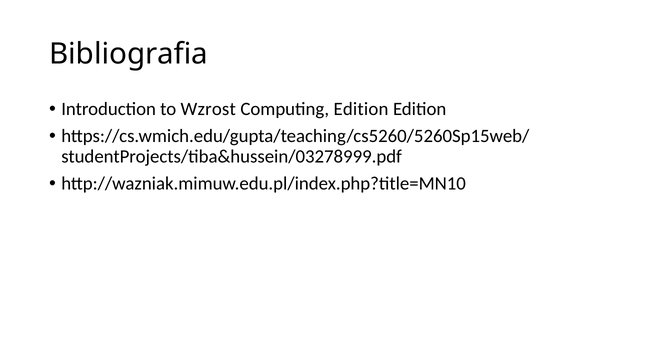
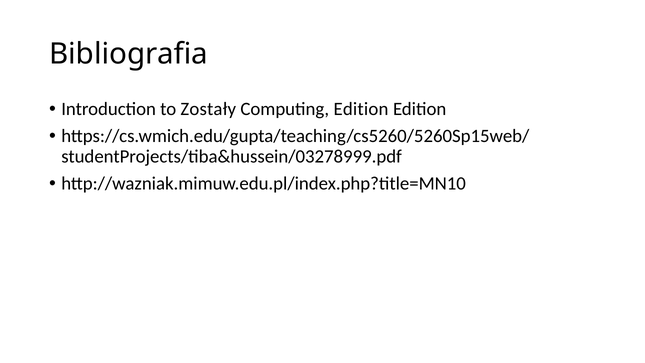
Wzrost: Wzrost -> Zostały
